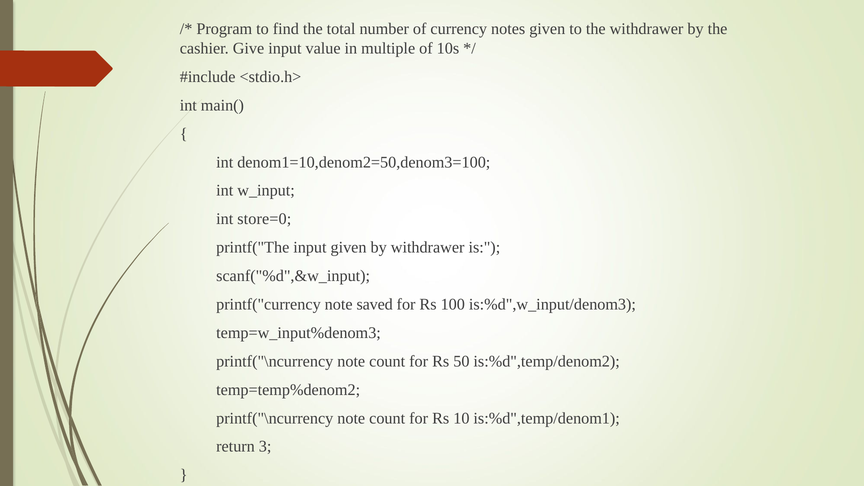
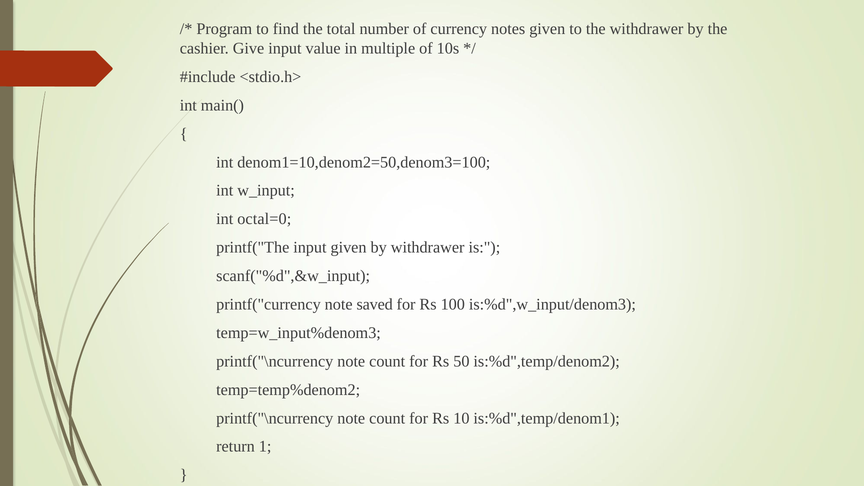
store=0: store=0 -> octal=0
3: 3 -> 1
